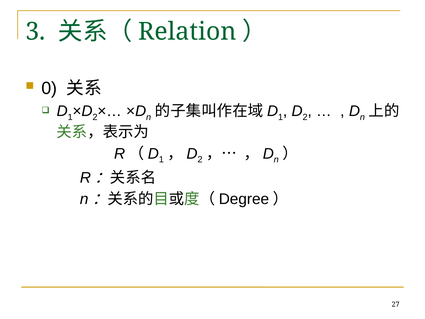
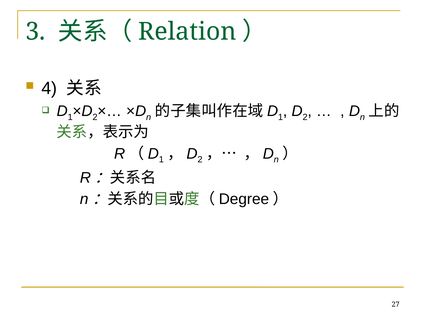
0: 0 -> 4
